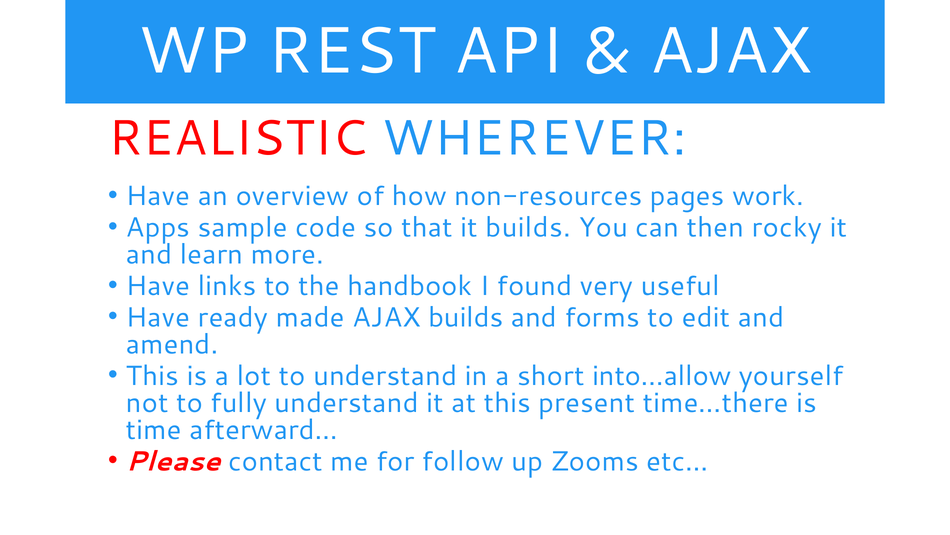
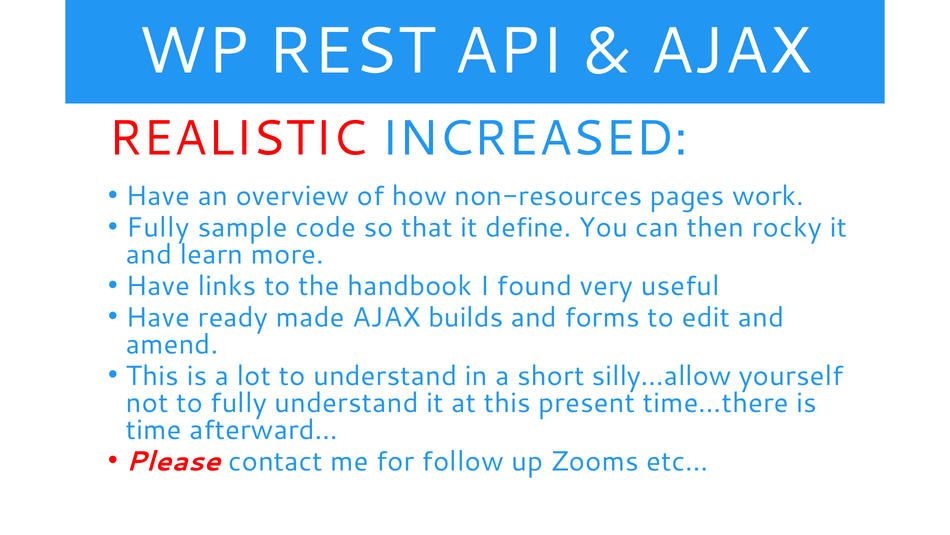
WHEREVER: WHEREVER -> INCREASED
Apps at (158, 227): Apps -> Fully
it builds: builds -> define
into…allow: into…allow -> silly…allow
